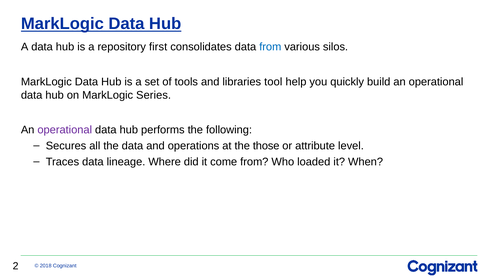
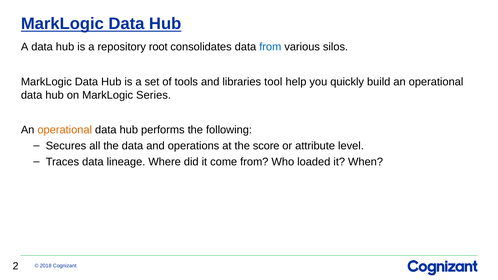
first: first -> root
operational at (65, 130) colour: purple -> orange
those: those -> score
